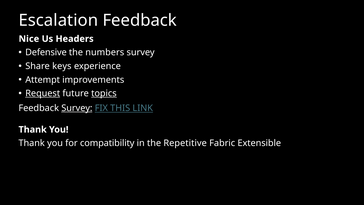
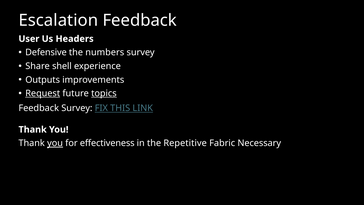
Nice: Nice -> User
keys: keys -> shell
Attempt: Attempt -> Outputs
Survey at (77, 108) underline: present -> none
you at (55, 143) underline: none -> present
compatibility: compatibility -> effectiveness
Extensible: Extensible -> Necessary
